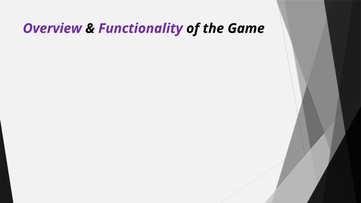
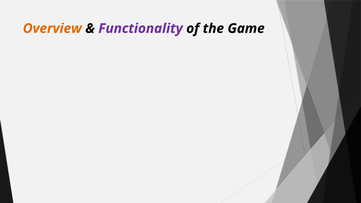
Overview colour: purple -> orange
